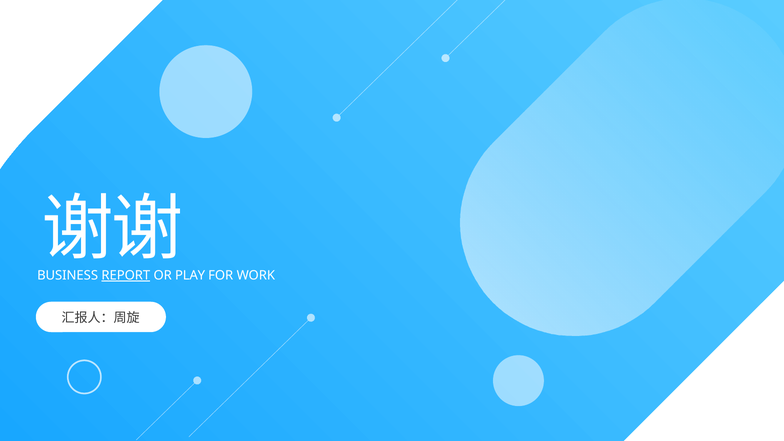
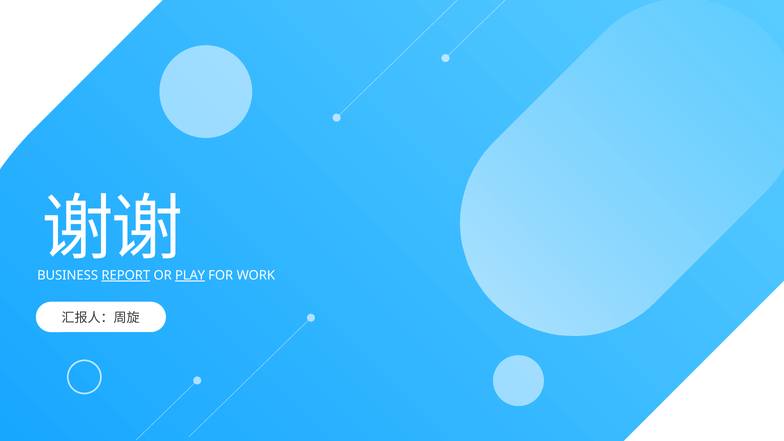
PLAY underline: none -> present
